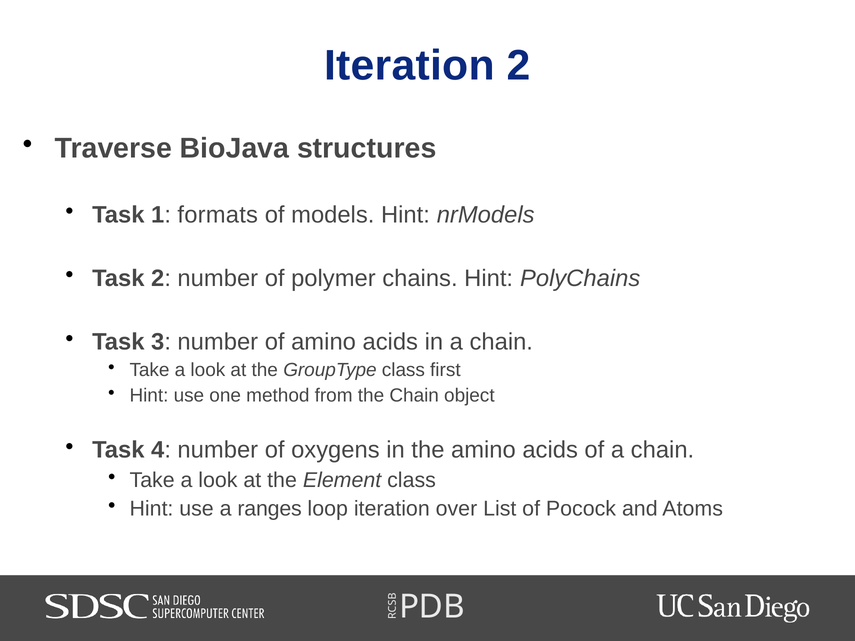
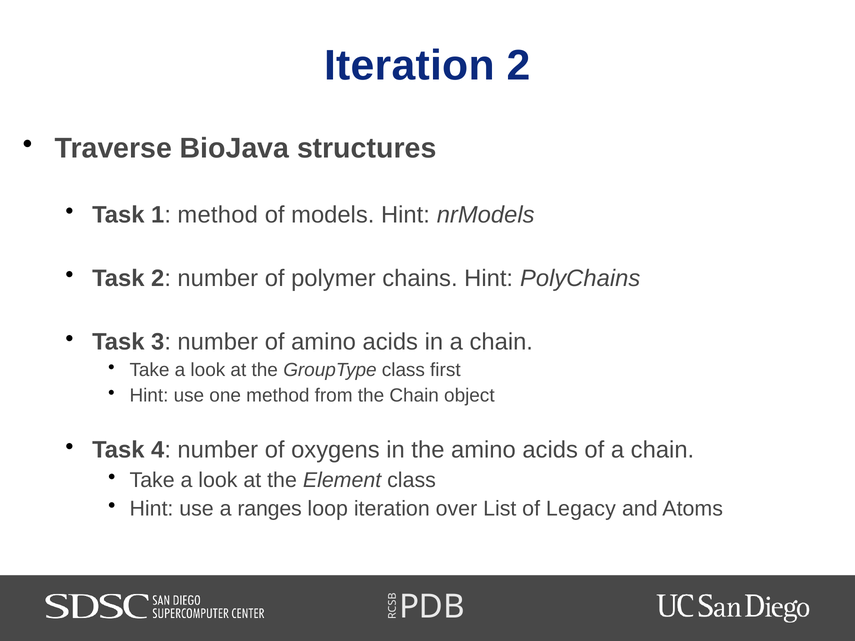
1 formats: formats -> method
Pocock: Pocock -> Legacy
